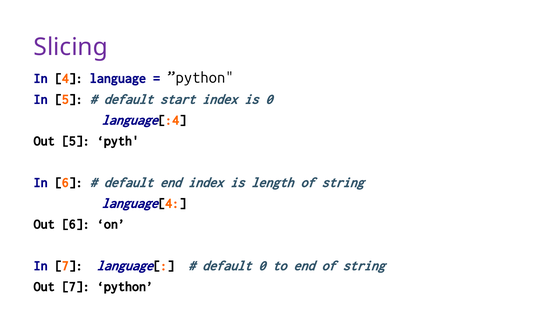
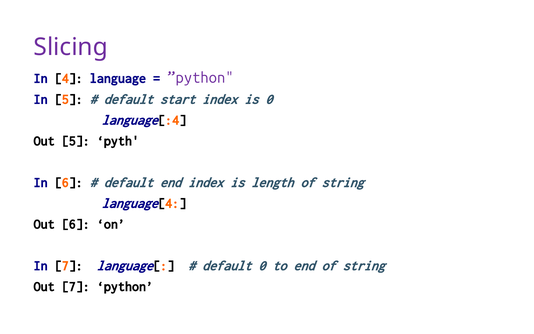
”python colour: black -> purple
